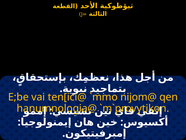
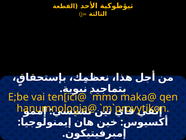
nijom@: nijom@ -> maka@
